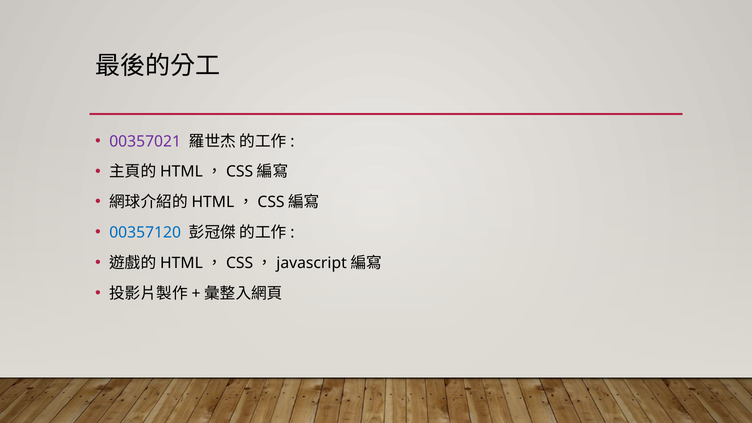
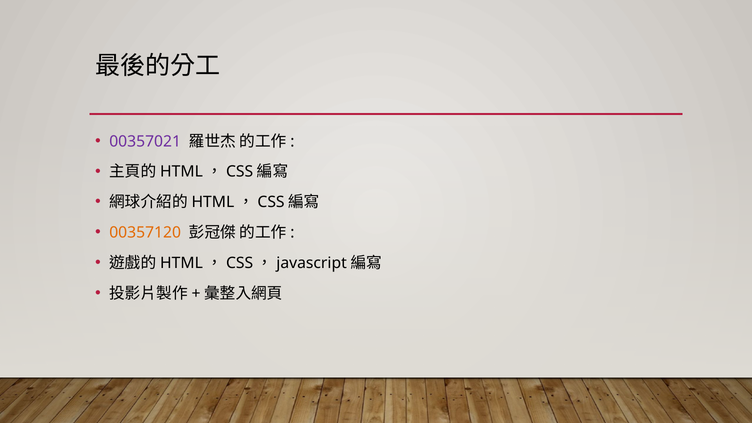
00357120 colour: blue -> orange
